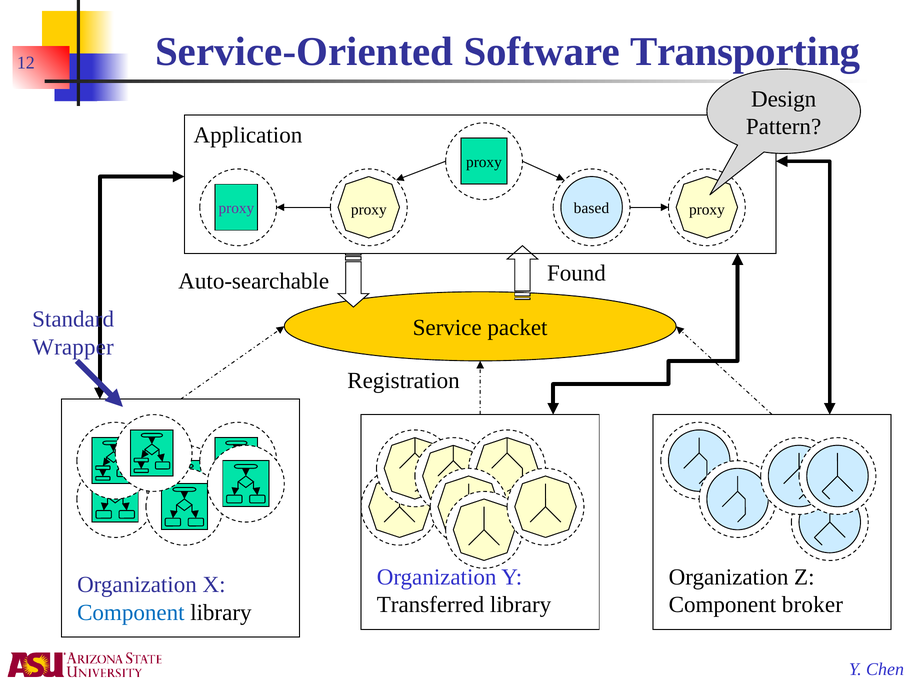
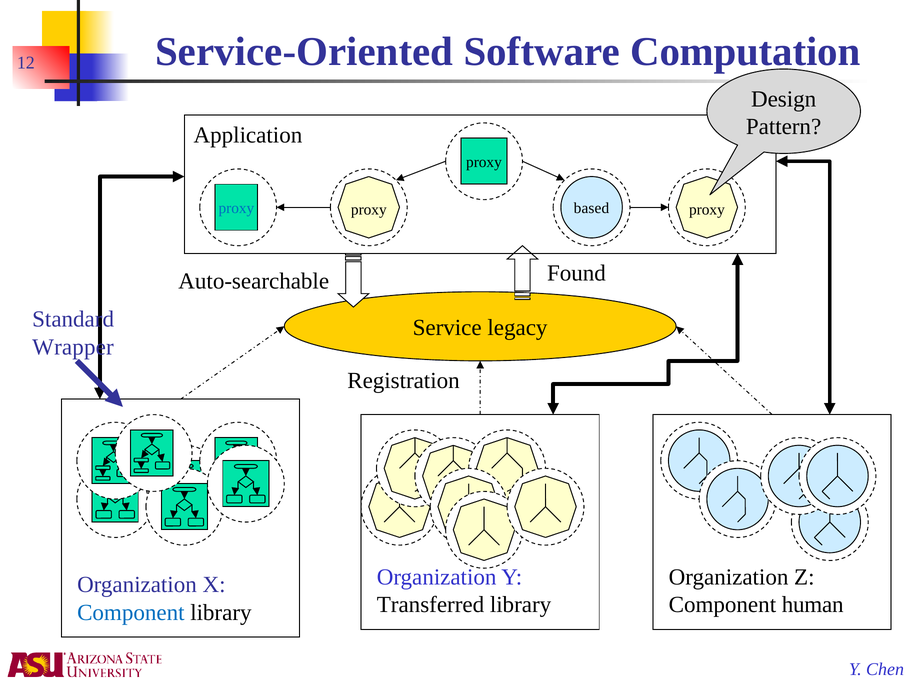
Transporting: Transporting -> Computation
proxy at (236, 208) colour: purple -> blue
packet: packet -> legacy
broker: broker -> human
